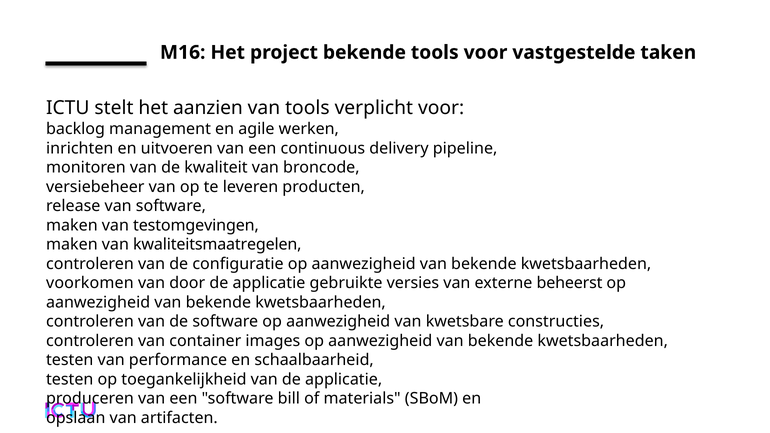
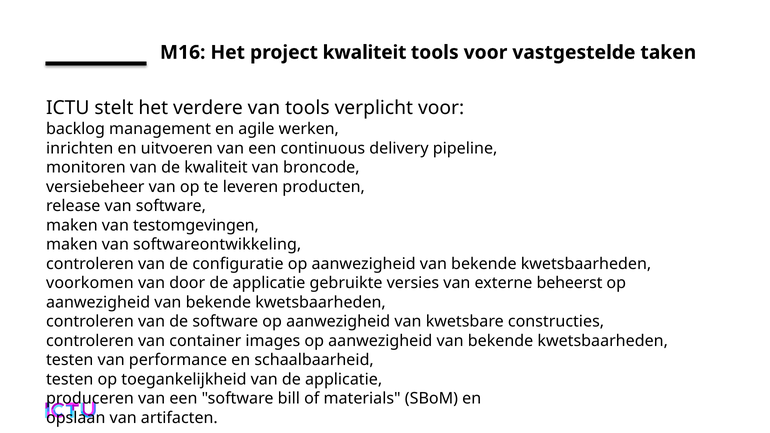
project bekende: bekende -> kwaliteit
aanzien: aanzien -> verdere
kwaliteitsmaatregelen: kwaliteitsmaatregelen -> softwareontwikkeling
